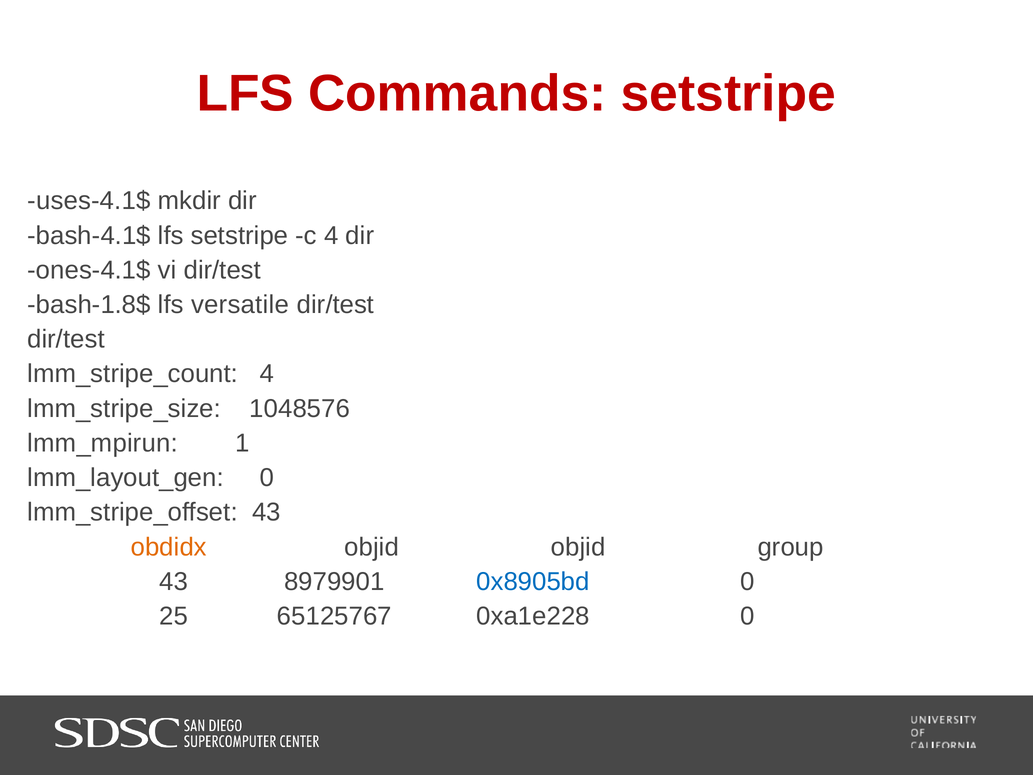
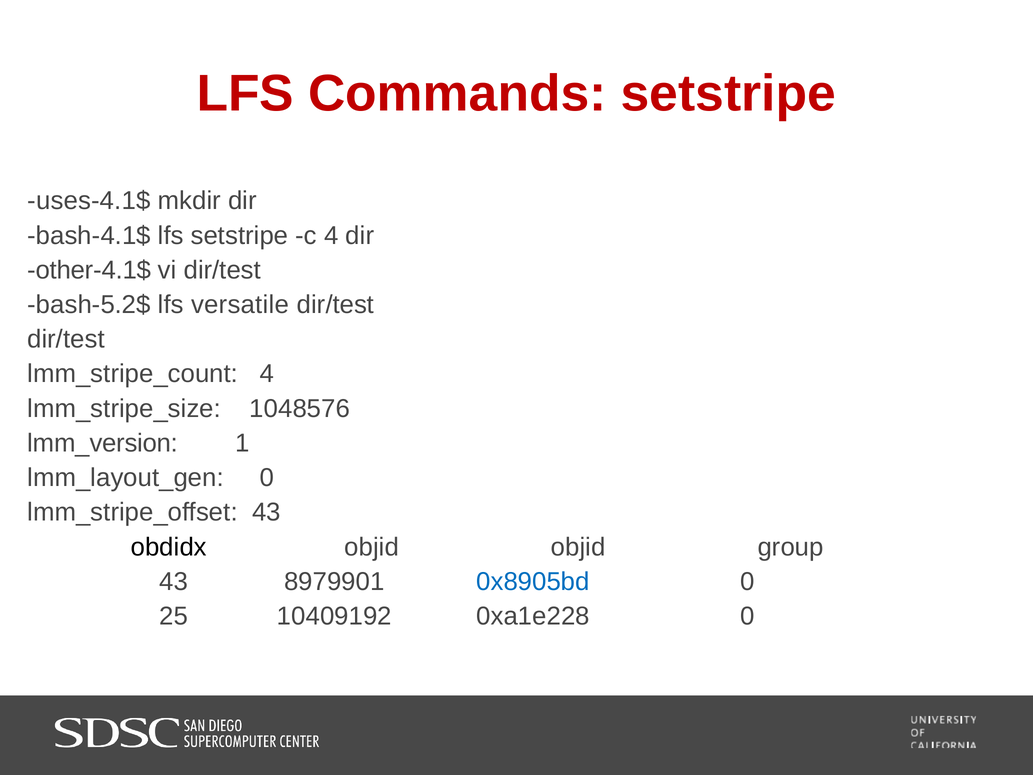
ones-4.1$: ones-4.1$ -> other-4.1$
bash-1.8$: bash-1.8$ -> bash-5.2$
lmm_mpirun: lmm_mpirun -> lmm_version
obdidx colour: orange -> black
65125767: 65125767 -> 10409192
